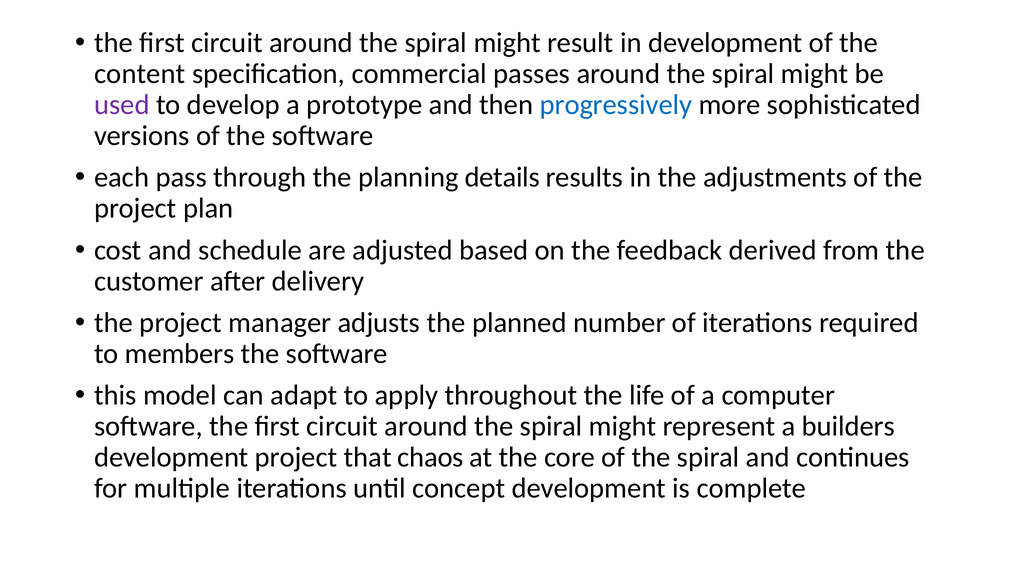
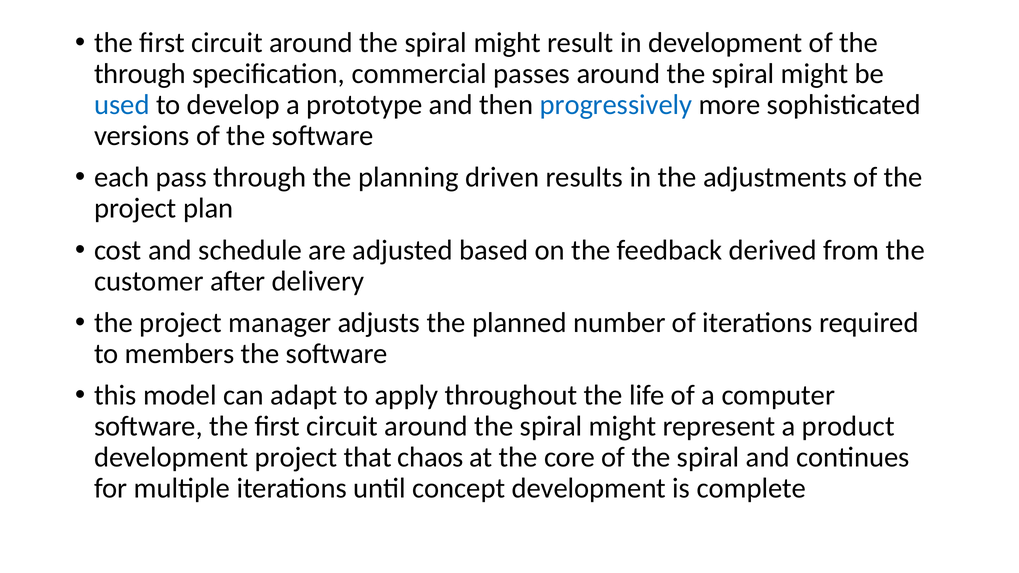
content at (140, 74): content -> through
used colour: purple -> blue
details: details -> driven
builders: builders -> product
